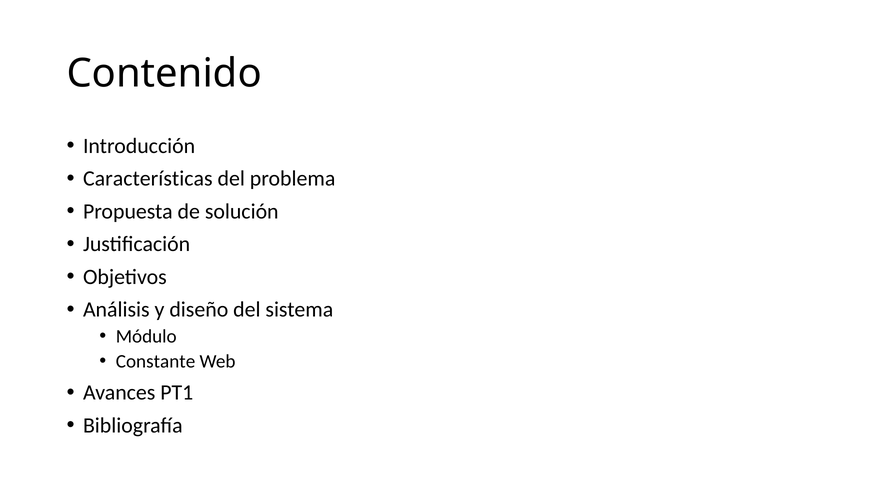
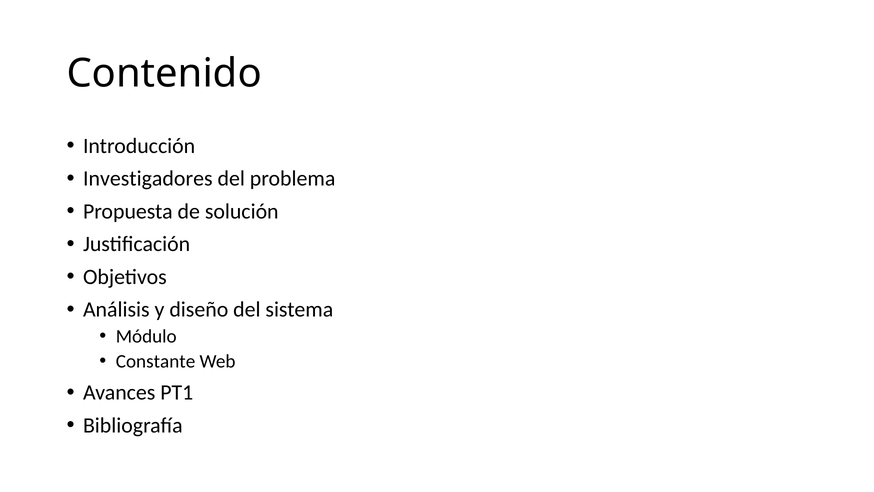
Características: Características -> Investigadores
